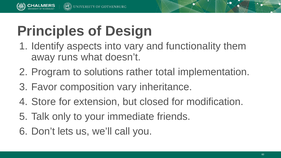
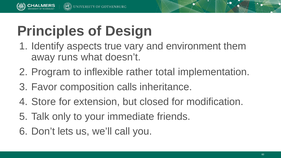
into: into -> true
functionality: functionality -> environment
solutions: solutions -> inflexible
composition vary: vary -> calls
